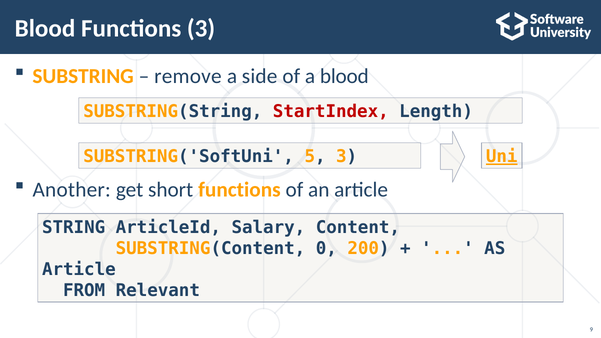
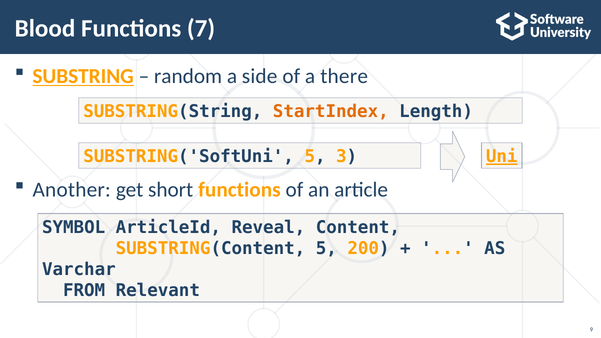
Functions 3: 3 -> 7
SUBSTRING underline: none -> present
remove: remove -> random
a blood: blood -> there
StartIndex colour: red -> orange
STRING: STRING -> SYMBOL
Salary: Salary -> Reveal
SUBSTRING(Content 0: 0 -> 5
Article at (79, 270): Article -> Varchar
